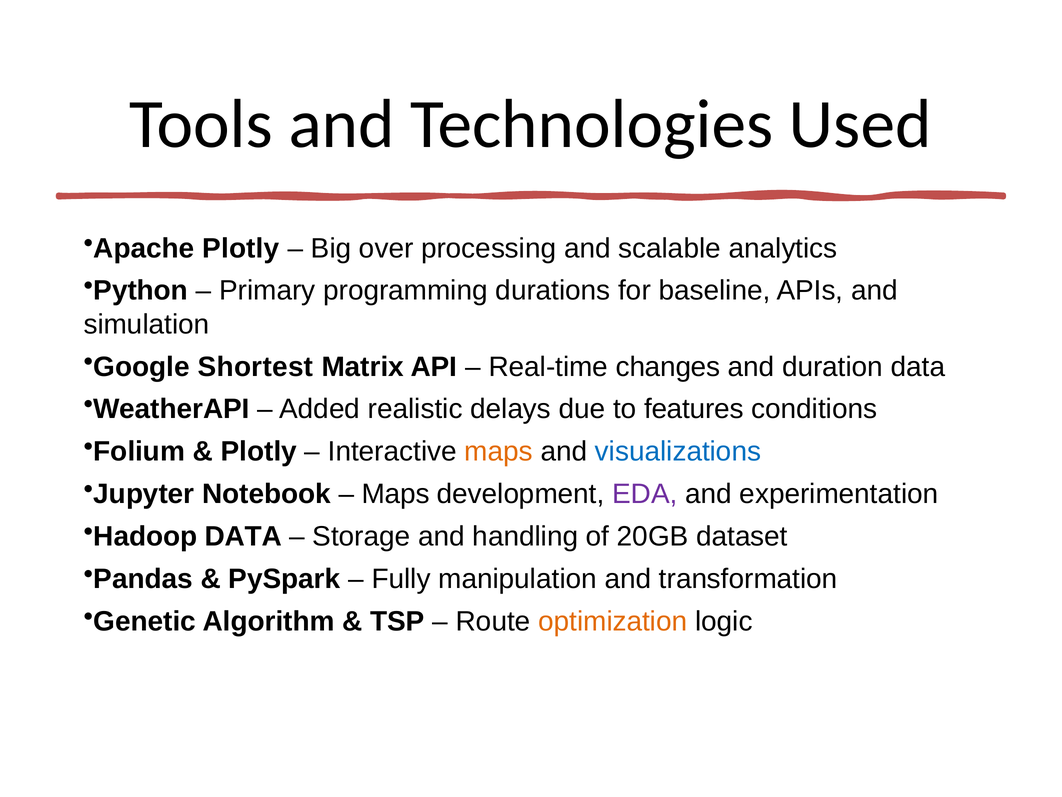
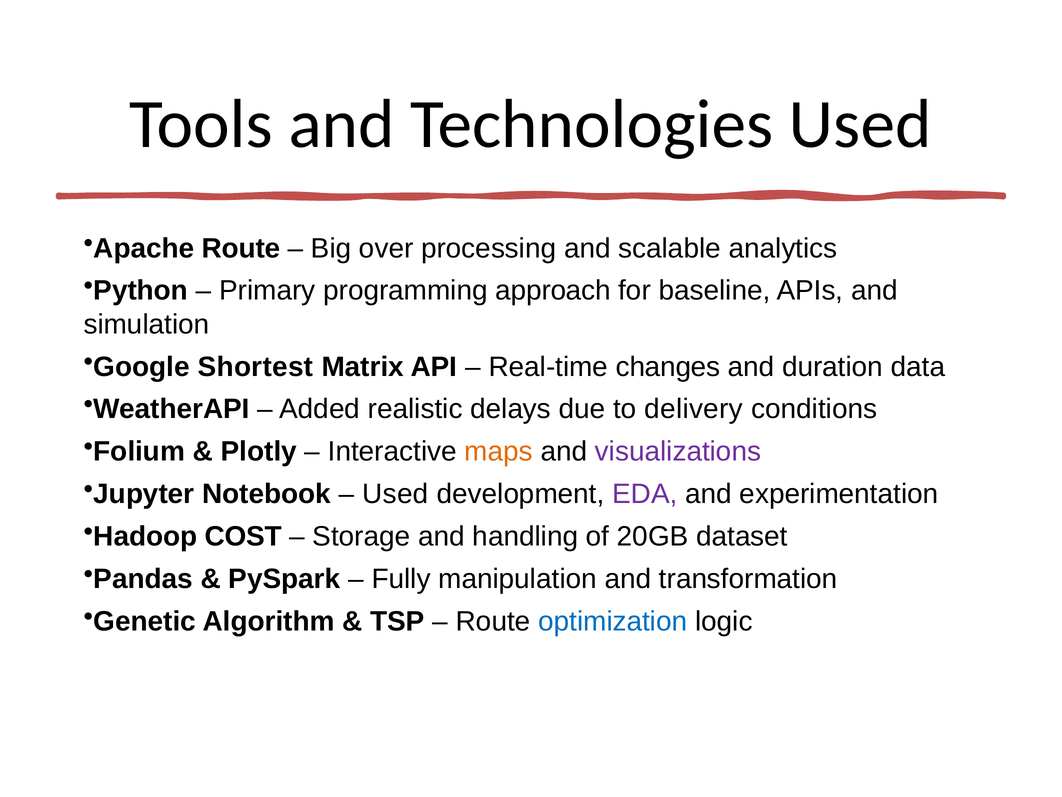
Apache Plotly: Plotly -> Route
durations: durations -> approach
features: features -> delivery
visualizations colour: blue -> purple
Maps at (396, 494): Maps -> Used
Hadoop DATA: DATA -> COST
optimization colour: orange -> blue
